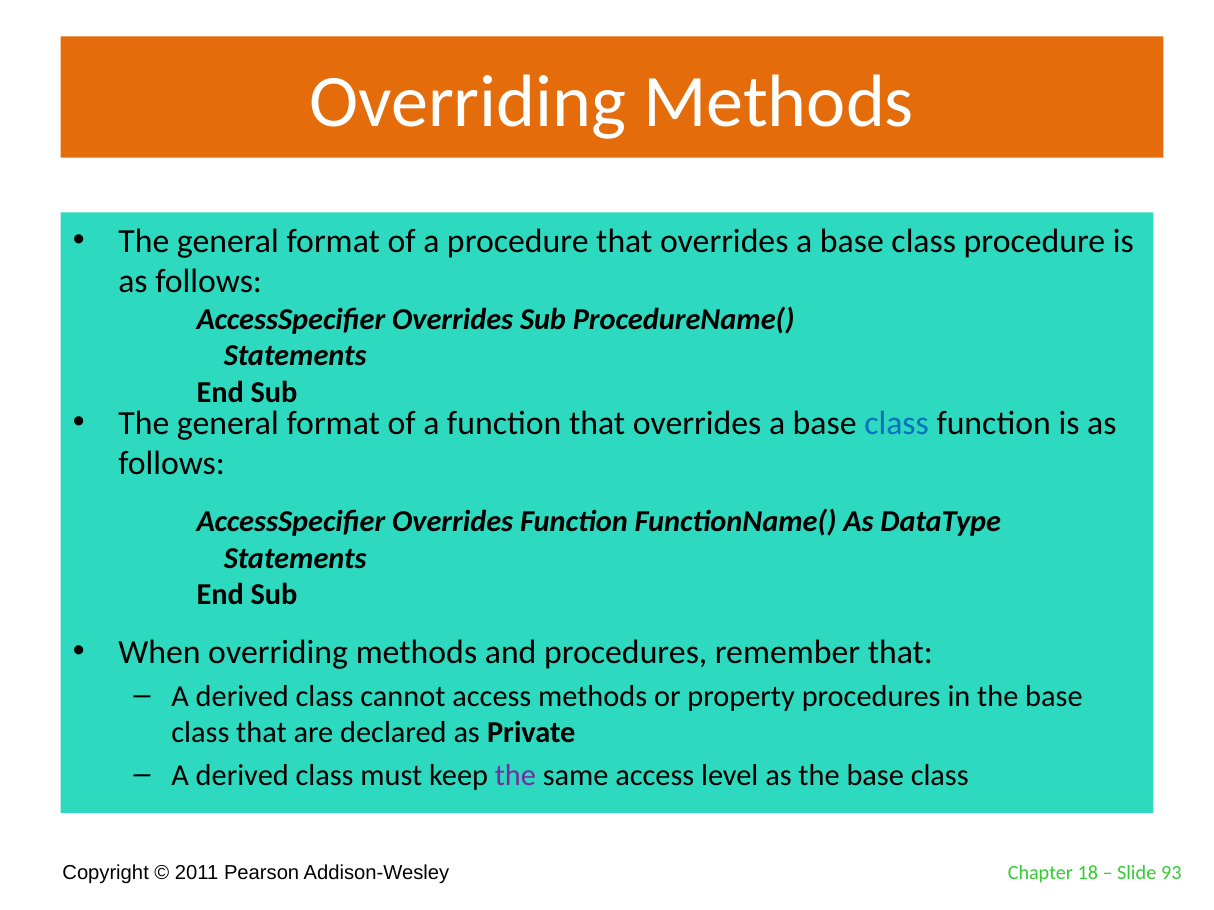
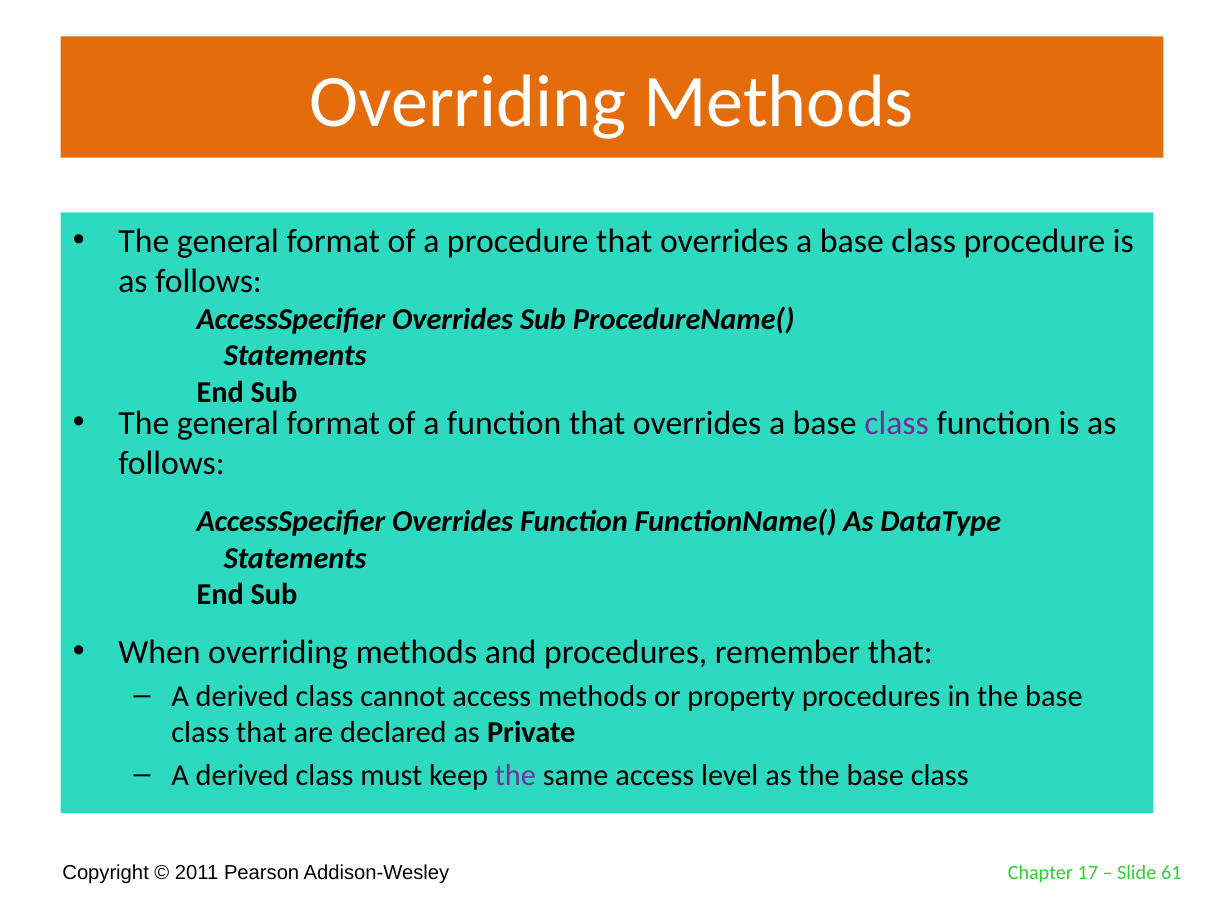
class at (897, 423) colour: blue -> purple
18: 18 -> 17
93: 93 -> 61
